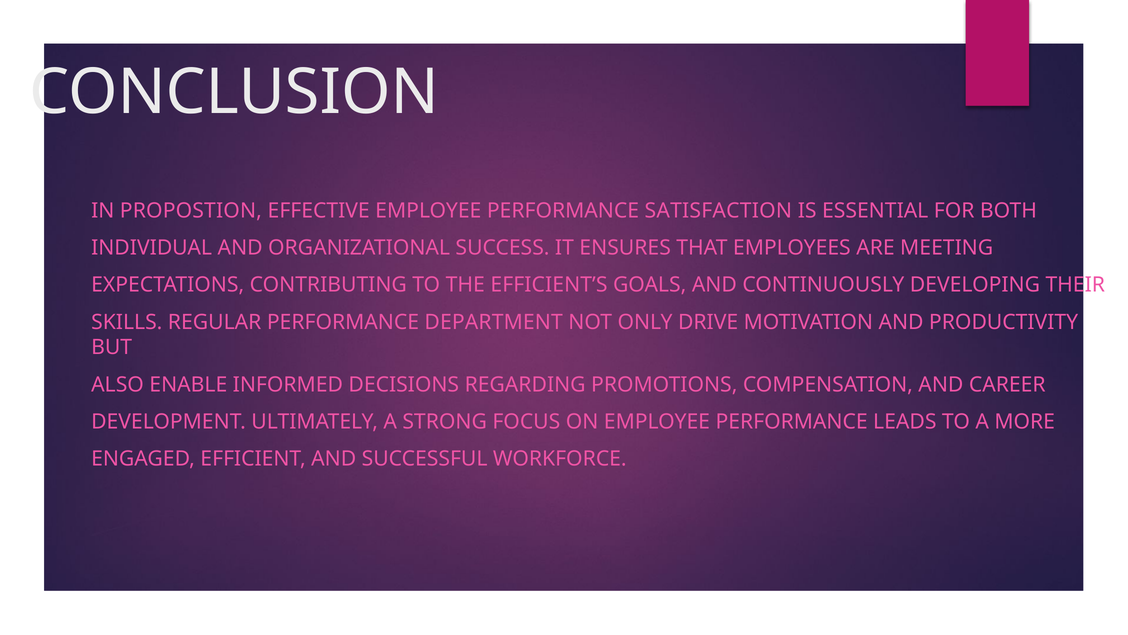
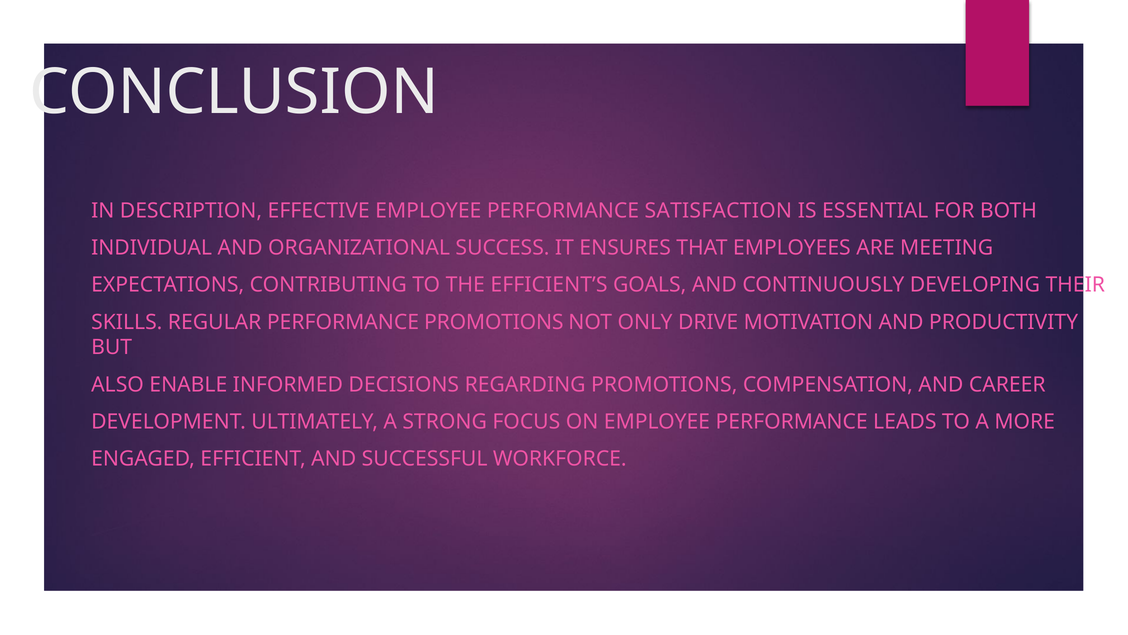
PROPOSTION: PROPOSTION -> DESCRIPTION
PERFORMANCE DEPARTMENT: DEPARTMENT -> PROMOTIONS
